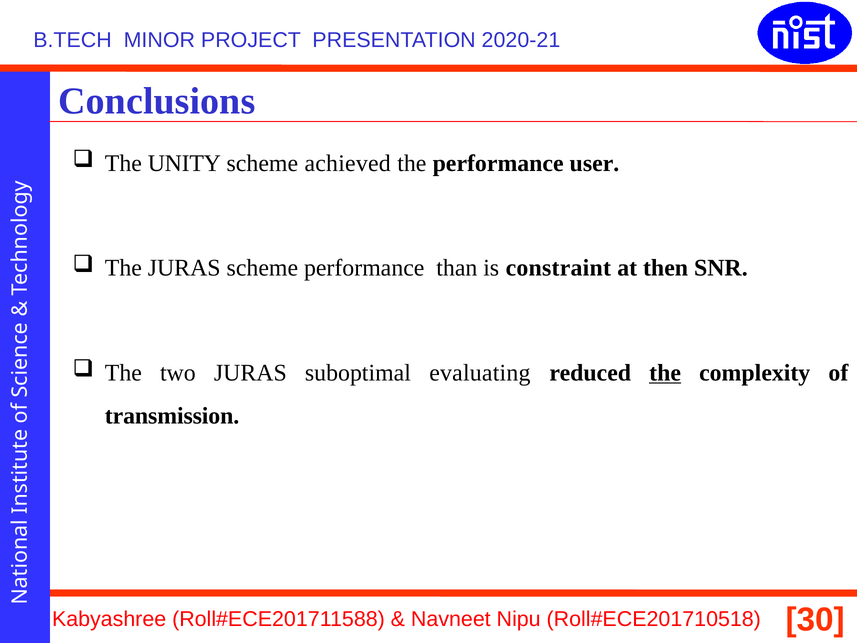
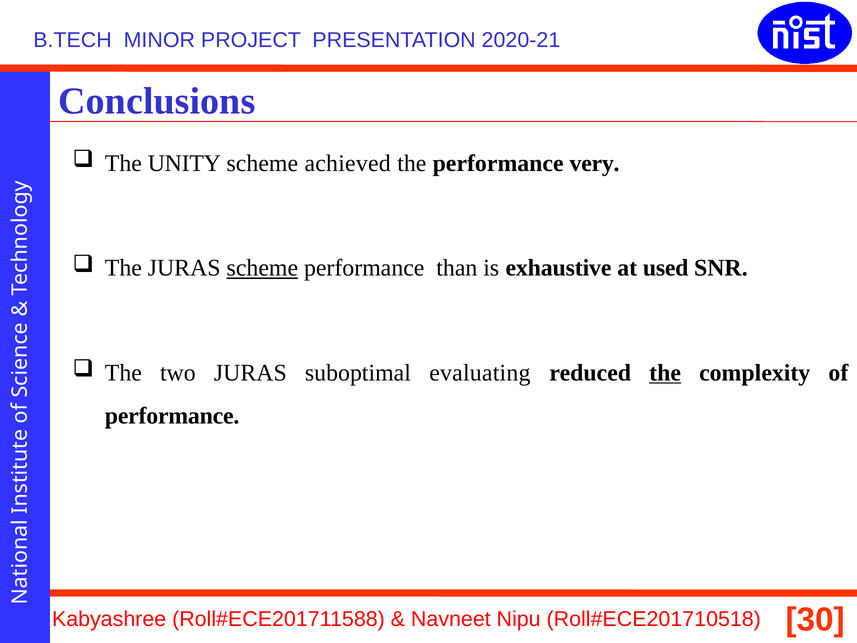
user: user -> very
scheme at (262, 268) underline: none -> present
constraint: constraint -> exhaustive
then: then -> used
transmission at (172, 415): transmission -> performance
